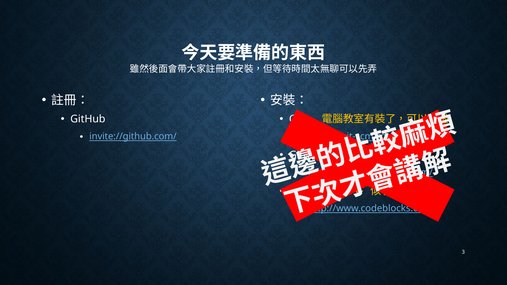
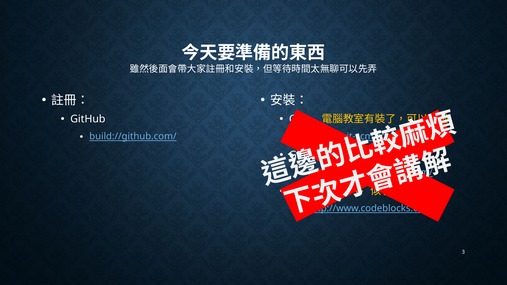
invite://github.com/: invite://github.com/ -> build://github.com/
